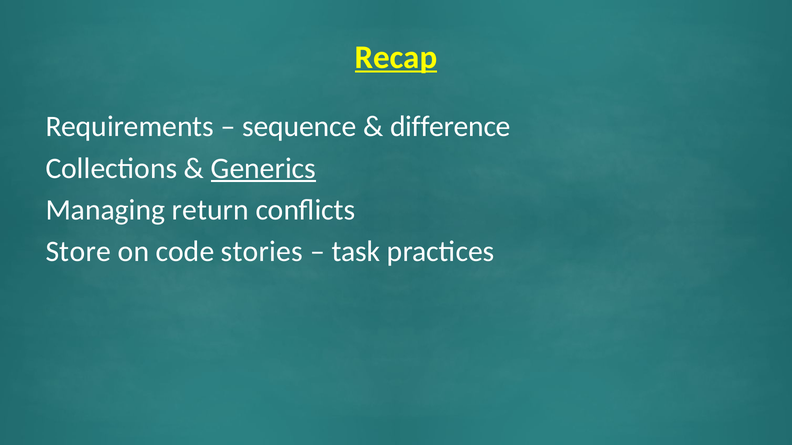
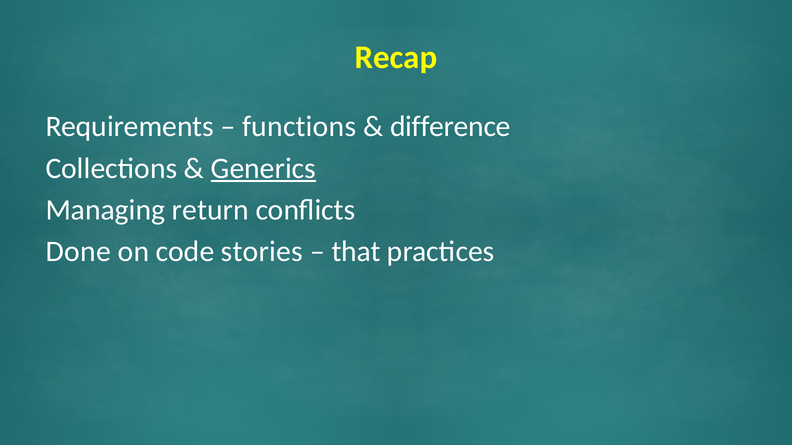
Recap underline: present -> none
sequence: sequence -> functions
Store: Store -> Done
task: task -> that
